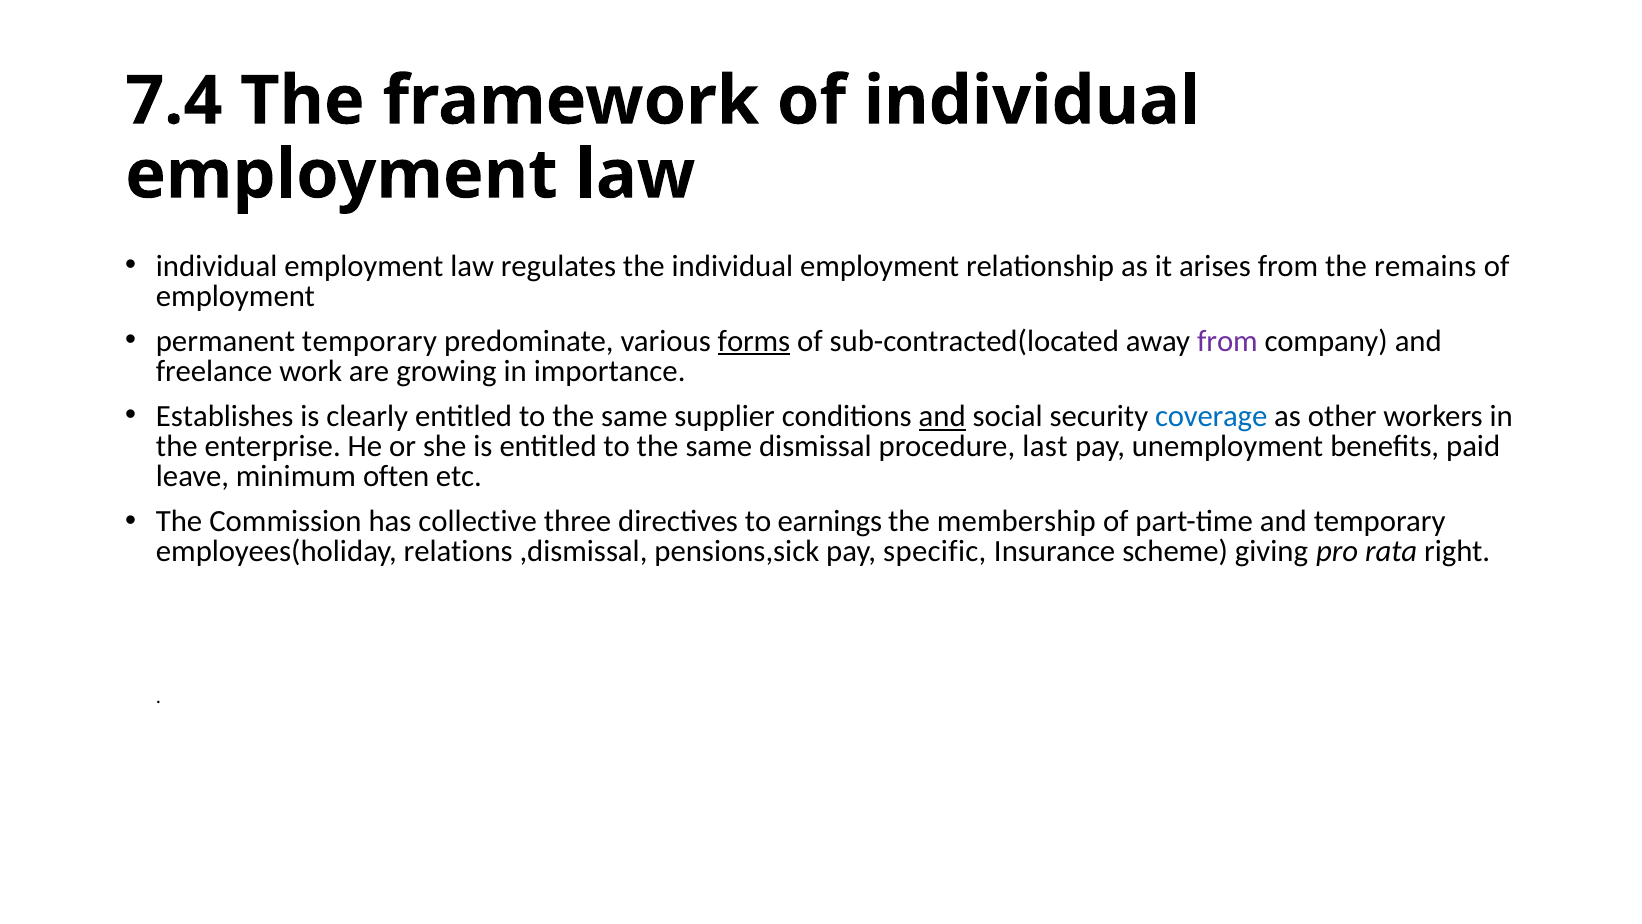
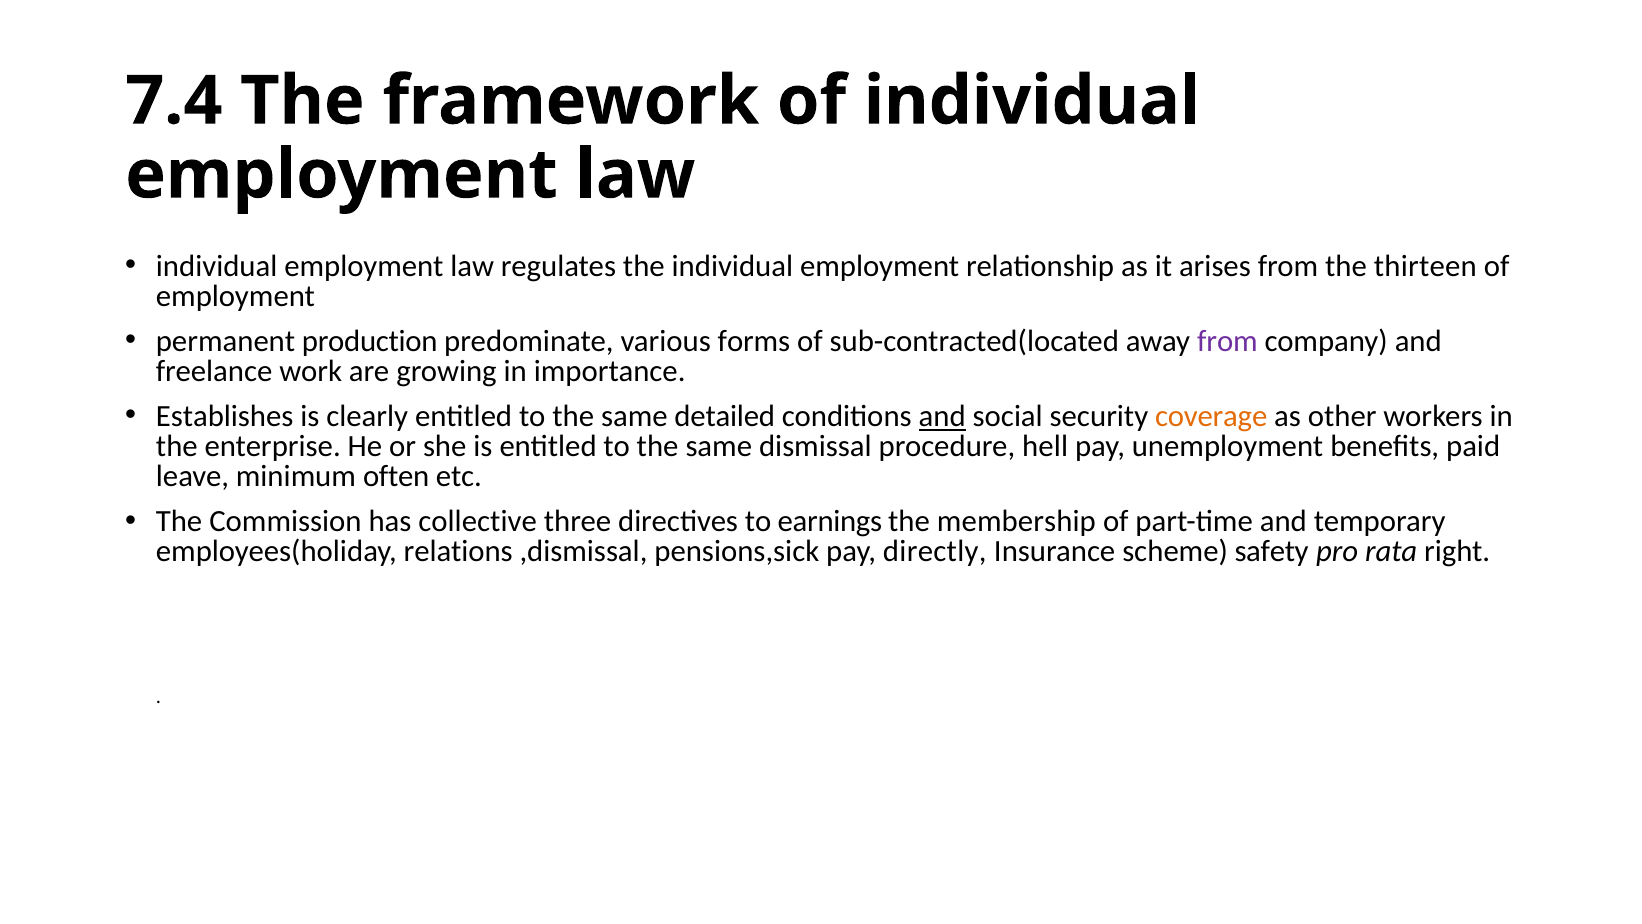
remains: remains -> thirteen
permanent temporary: temporary -> production
forms underline: present -> none
supplier: supplier -> detailed
coverage colour: blue -> orange
last: last -> hell
specific: specific -> directly
giving: giving -> safety
